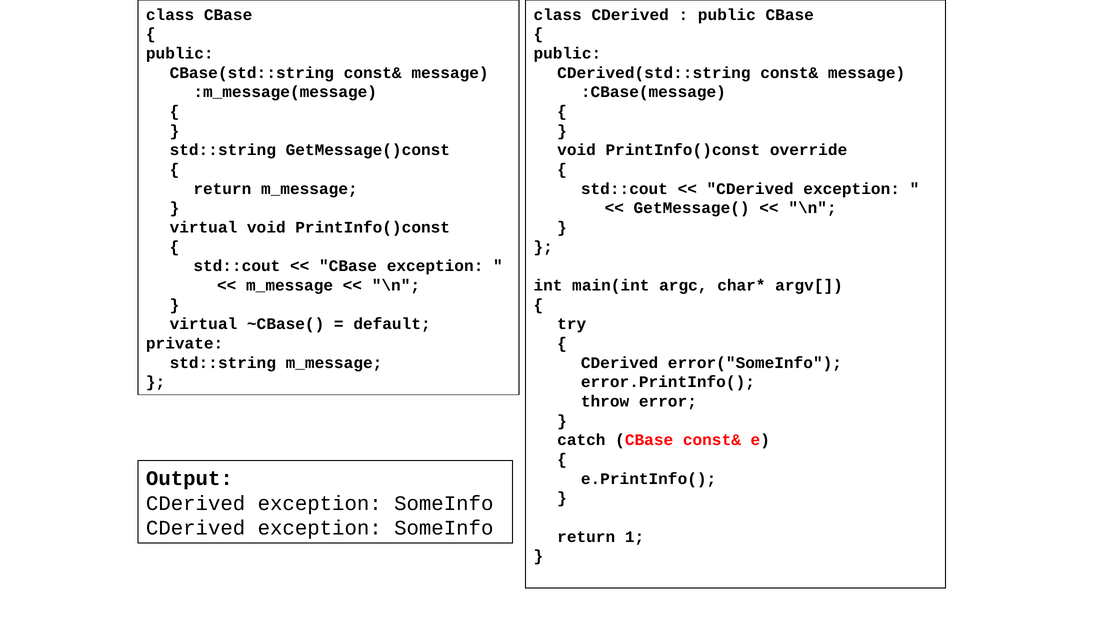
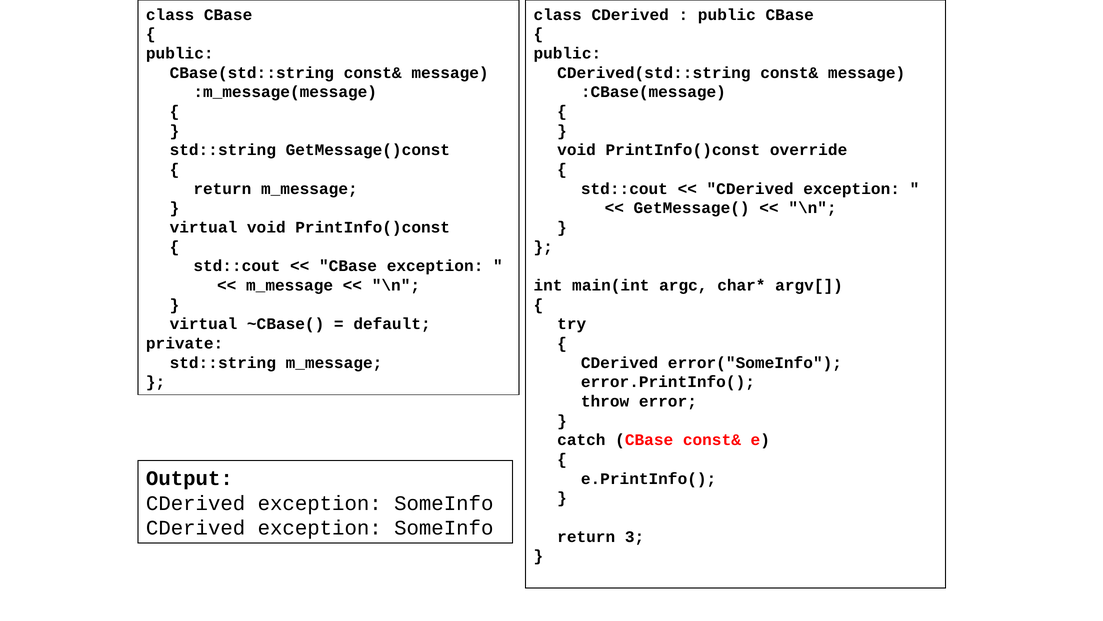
1: 1 -> 3
